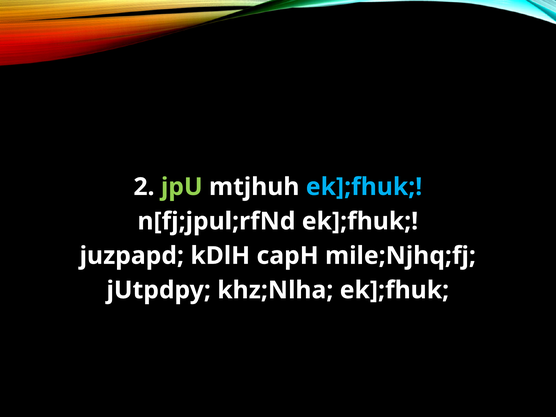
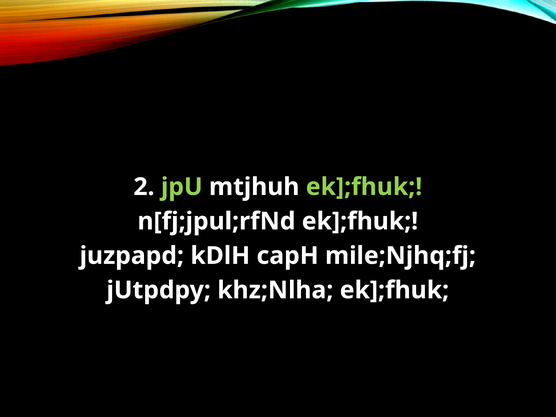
ek];fhuk at (364, 187) colour: light blue -> light green
